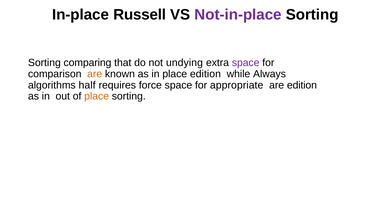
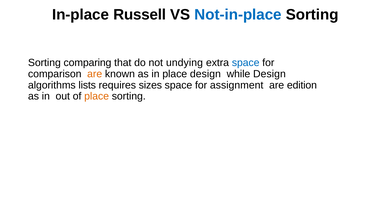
Not-in-place colour: purple -> blue
space at (246, 62) colour: purple -> blue
place edition: edition -> design
while Always: Always -> Design
half: half -> lists
force: force -> sizes
appropriate: appropriate -> assignment
